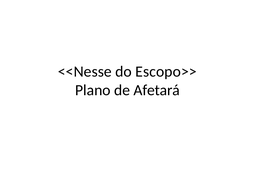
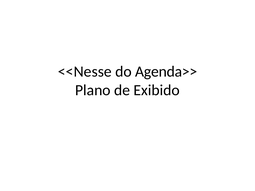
Escopo>>: Escopo>> -> Agenda>>
Afetará: Afetará -> Exibido
